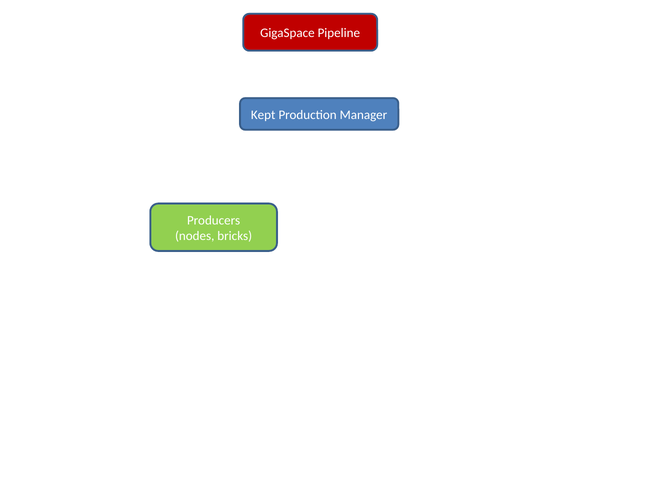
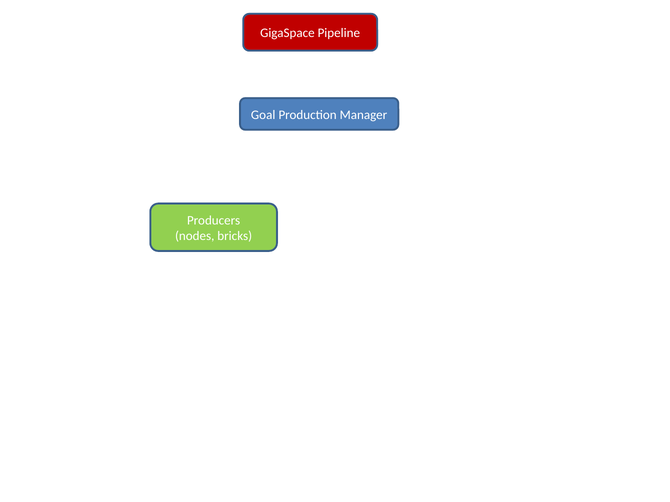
Kept: Kept -> Goal
